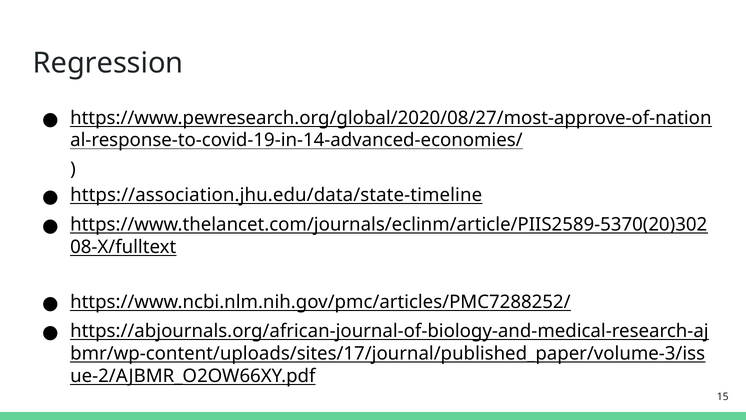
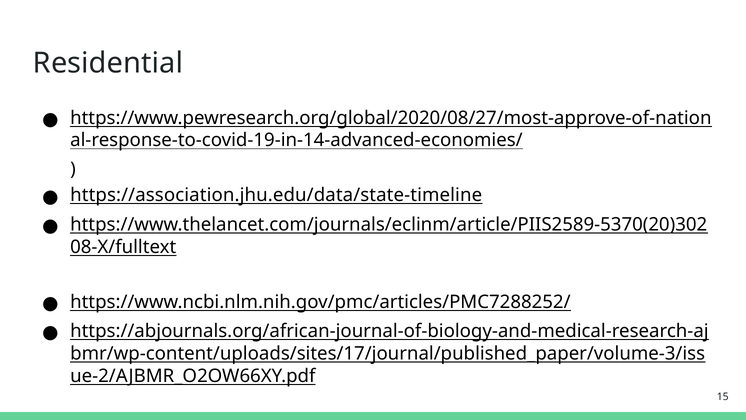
Regression: Regression -> Residential
